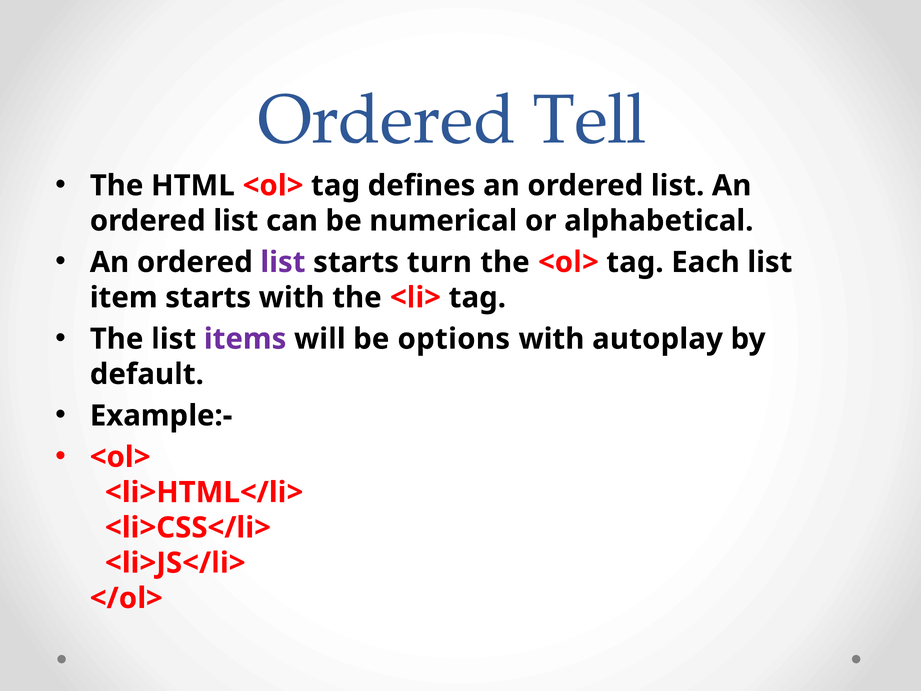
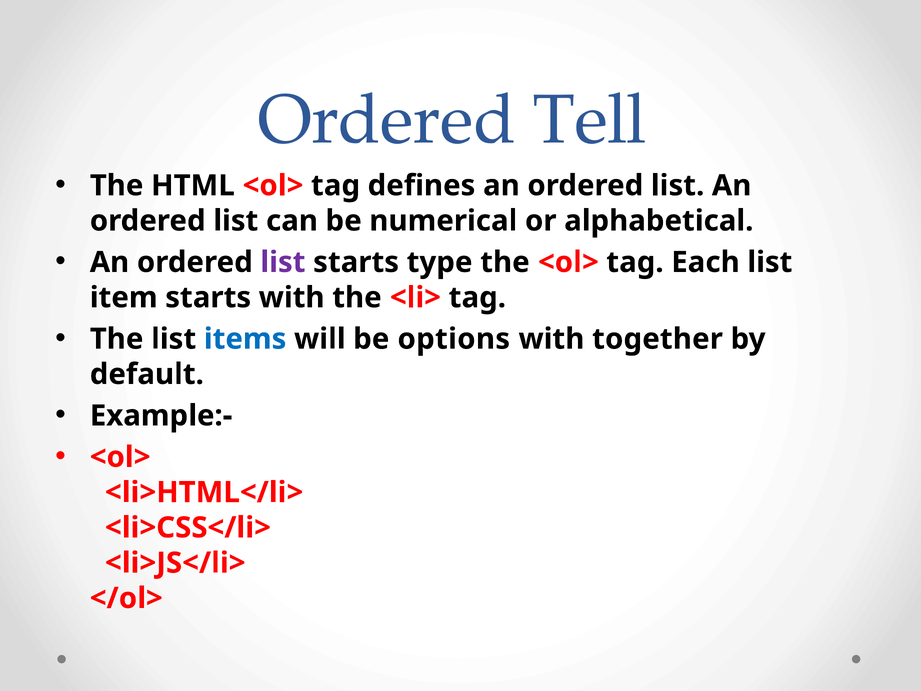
turn: turn -> type
items colour: purple -> blue
autoplay: autoplay -> together
